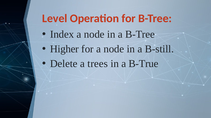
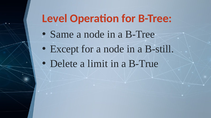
Index: Index -> Same
Higher: Higher -> Except
trees: trees -> limit
